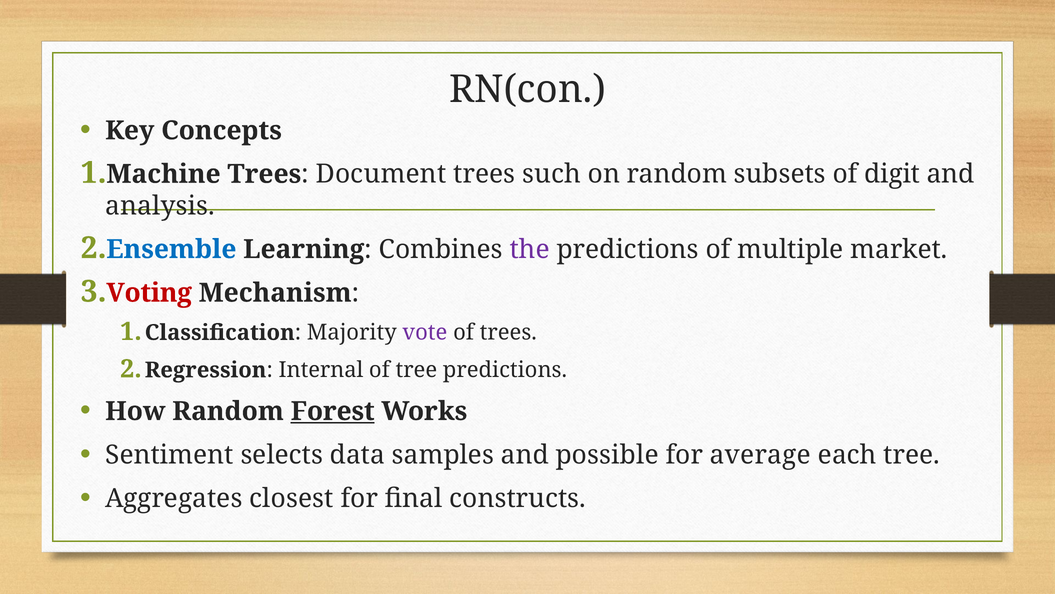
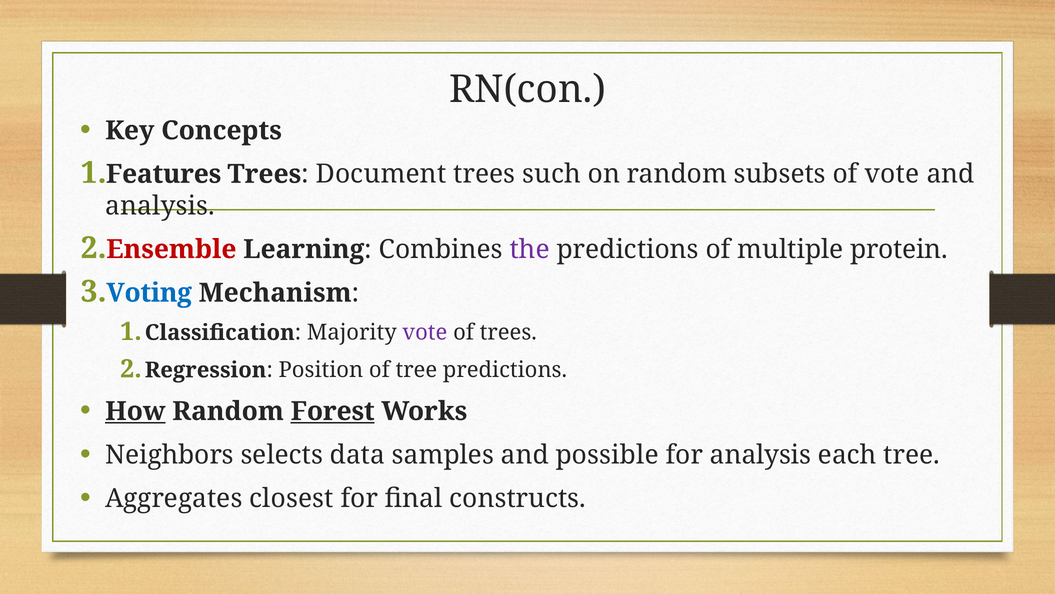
Machine: Machine -> Features
of digit: digit -> vote
Ensemble colour: blue -> red
market: market -> protein
Voting colour: red -> blue
Internal: Internal -> Position
How underline: none -> present
Sentiment: Sentiment -> Neighbors
for average: average -> analysis
